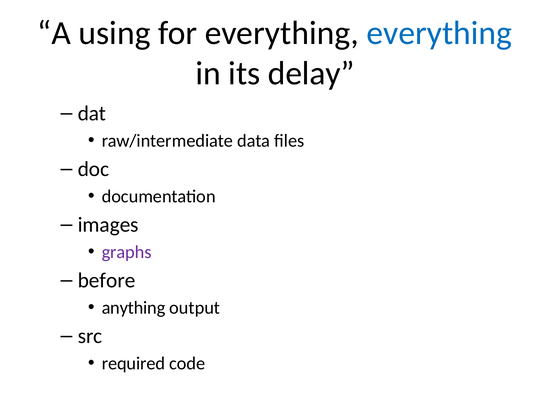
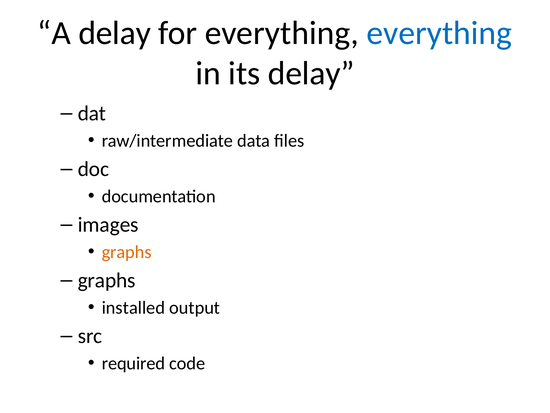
A using: using -> delay
graphs at (127, 252) colour: purple -> orange
before at (107, 280): before -> graphs
anything: anything -> installed
